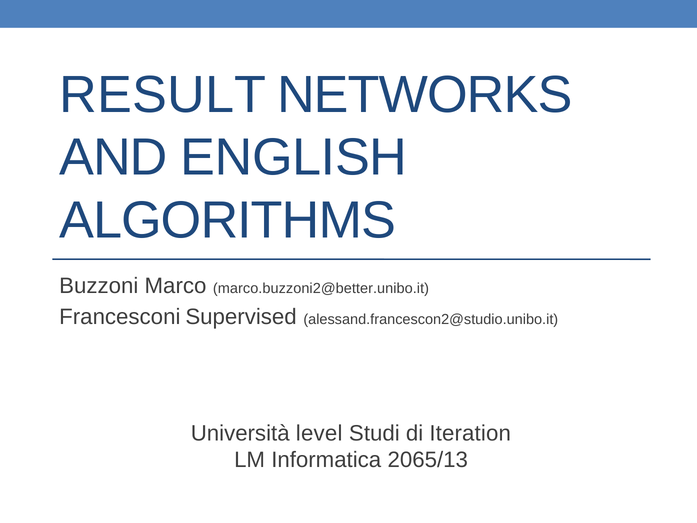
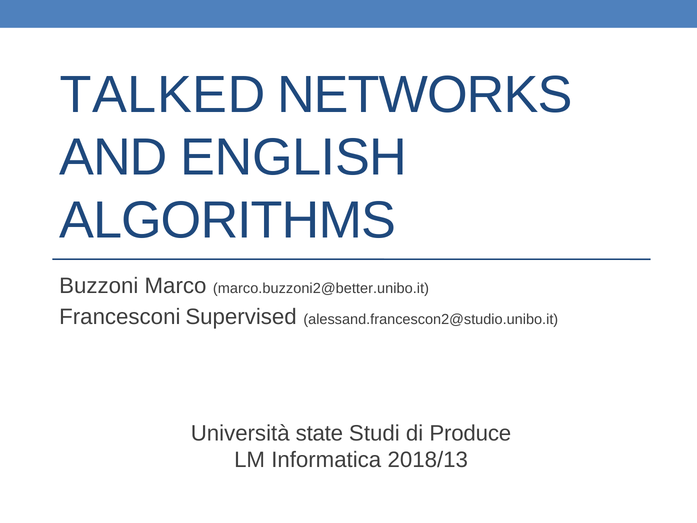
RESULT: RESULT -> TALKED
level: level -> state
Iteration: Iteration -> Produce
2065/13: 2065/13 -> 2018/13
